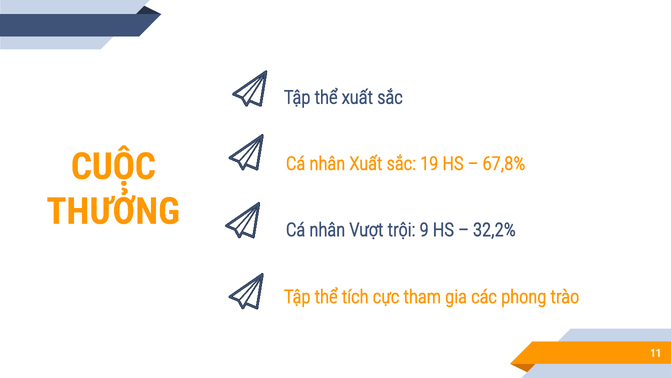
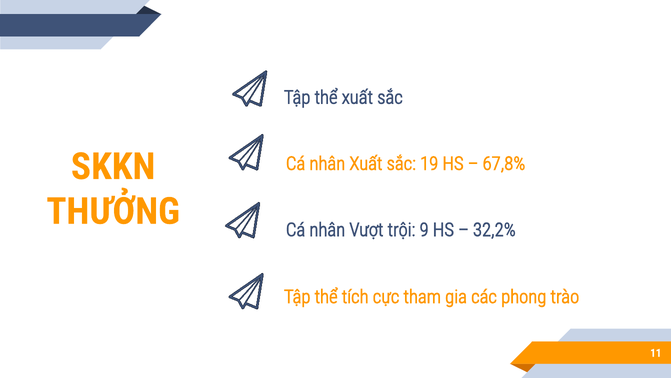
CUỘC: CUỘC -> SKKN
